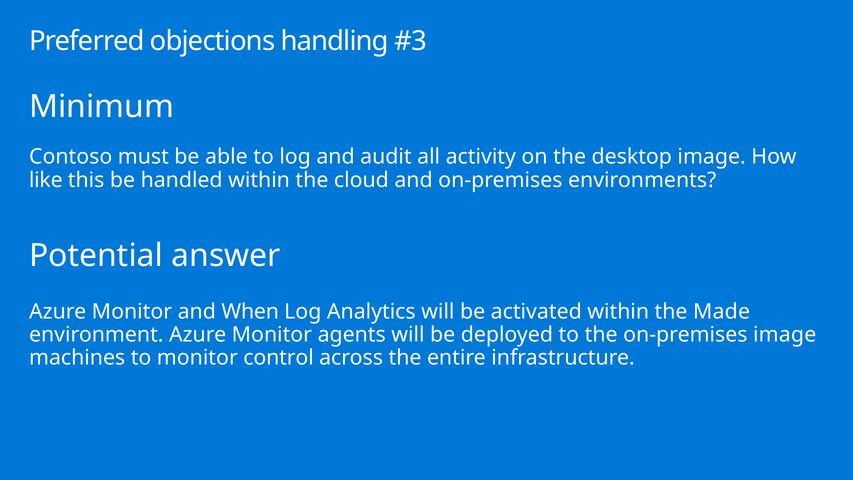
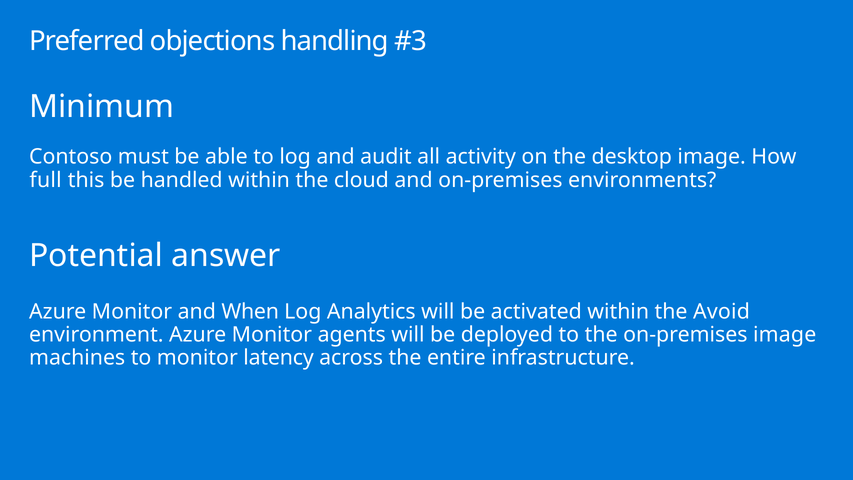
like: like -> full
Made: Made -> Avoid
control: control -> latency
